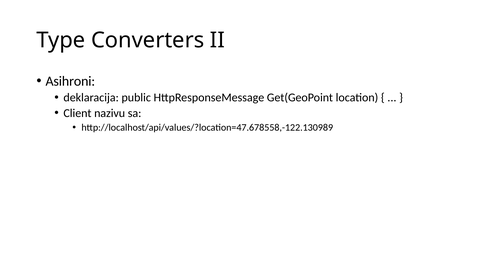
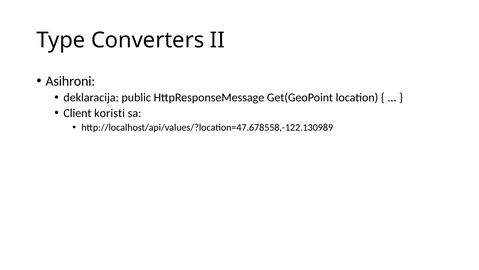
nazivu: nazivu -> koristi
